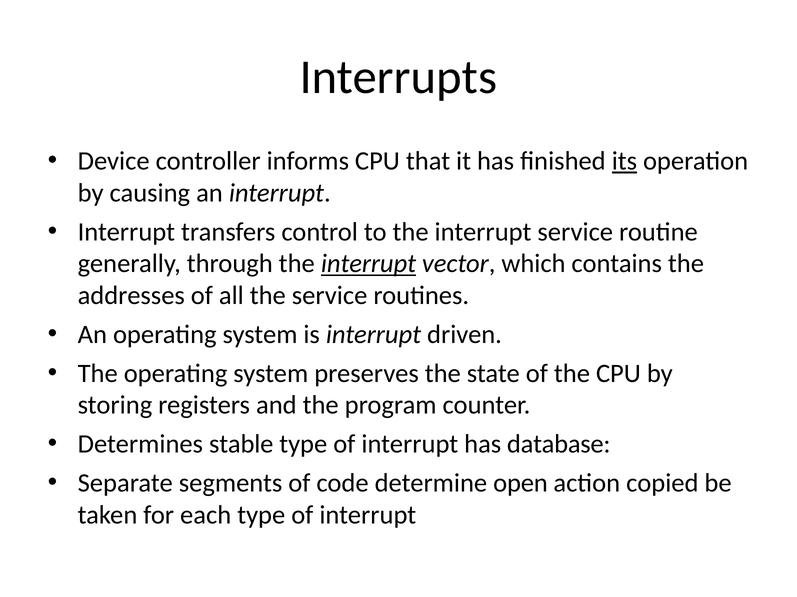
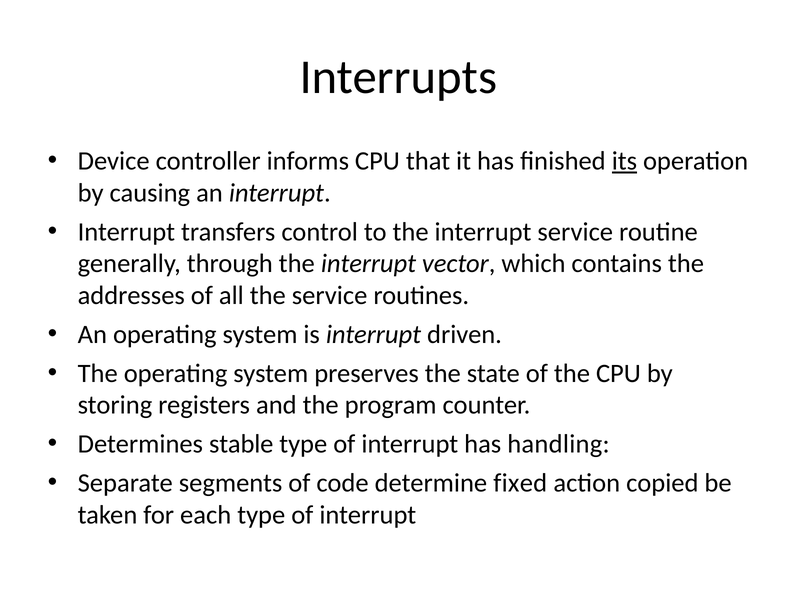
interrupt at (368, 264) underline: present -> none
database: database -> handling
open: open -> fixed
